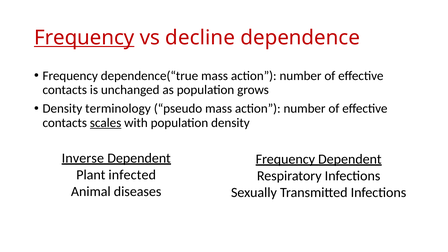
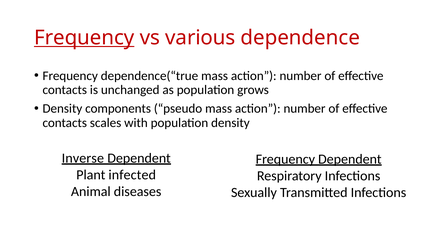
decline: decline -> various
terminology: terminology -> components
scales underline: present -> none
